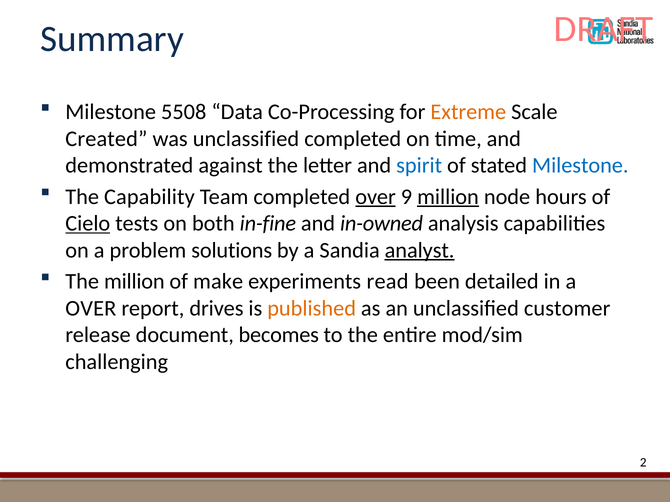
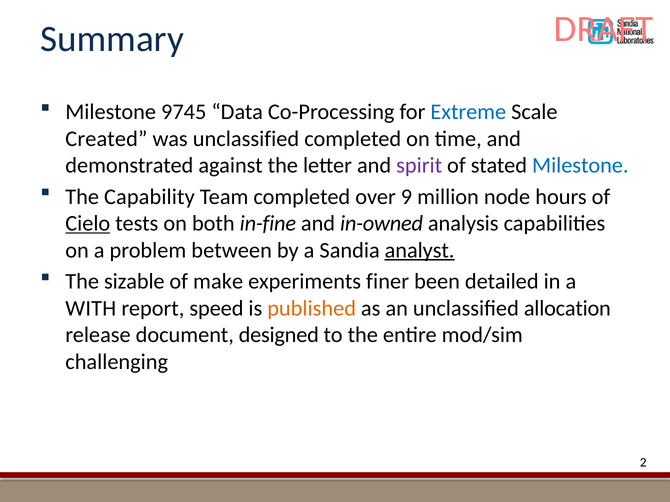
5508: 5508 -> 9745
Extreme colour: orange -> blue
spirit colour: blue -> purple
over at (376, 197) underline: present -> none
million at (448, 197) underline: present -> none
solutions: solutions -> between
The million: million -> sizable
read: read -> finer
OVER at (91, 309): OVER -> WITH
drives: drives -> speed
customer: customer -> allocation
becomes: becomes -> designed
